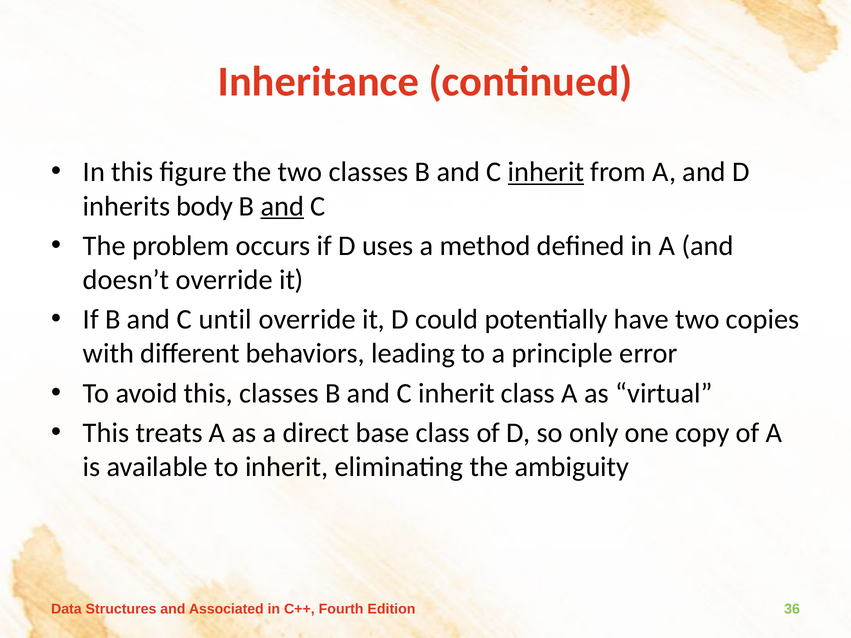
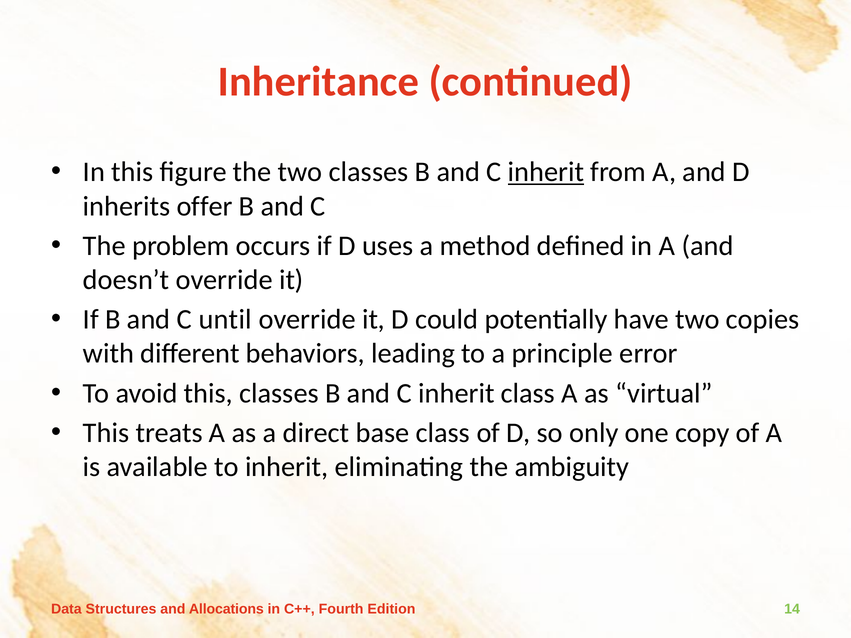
body: body -> offer
and at (282, 206) underline: present -> none
Associated: Associated -> Allocations
36: 36 -> 14
